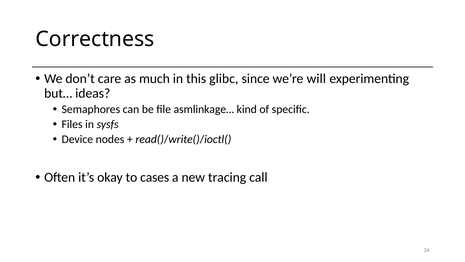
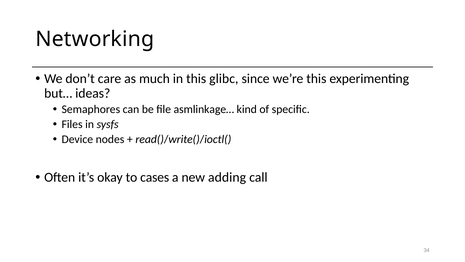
Correctness: Correctness -> Networking
we’re will: will -> this
tracing: tracing -> adding
